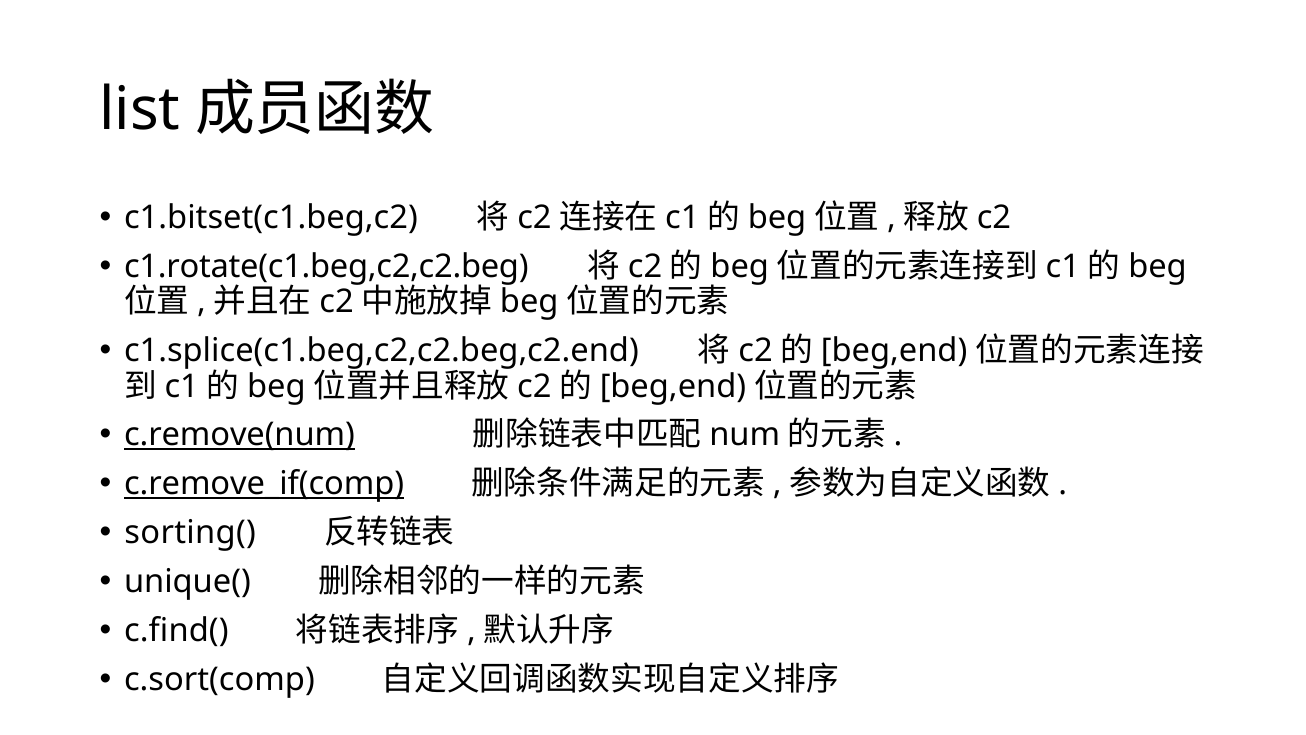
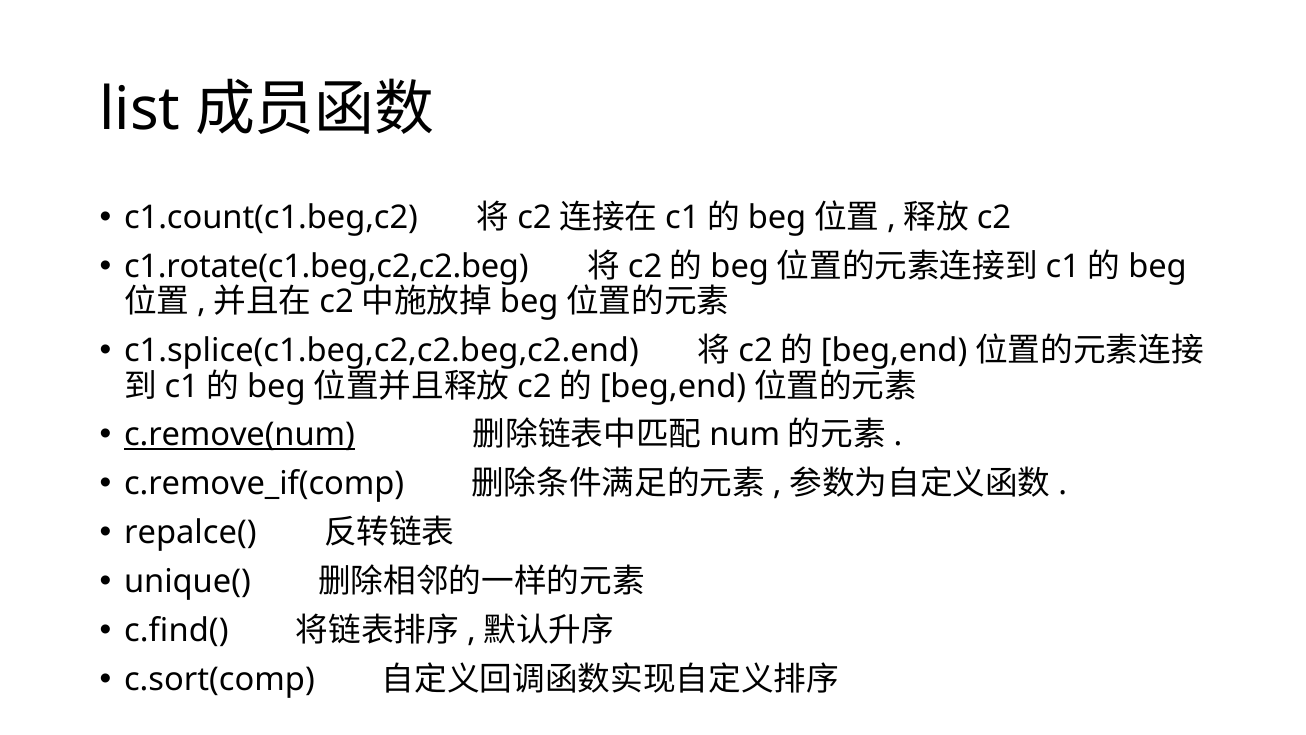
c1.bitset(c1.beg,c2: c1.bitset(c1.beg,c2 -> c1.count(c1.beg,c2
c.remove_if(comp underline: present -> none
sorting(: sorting( -> repalce(
